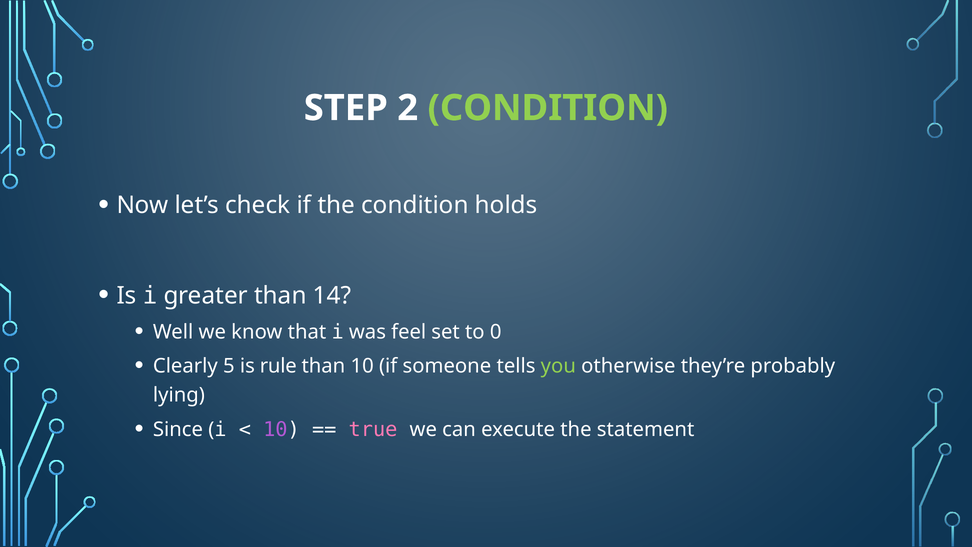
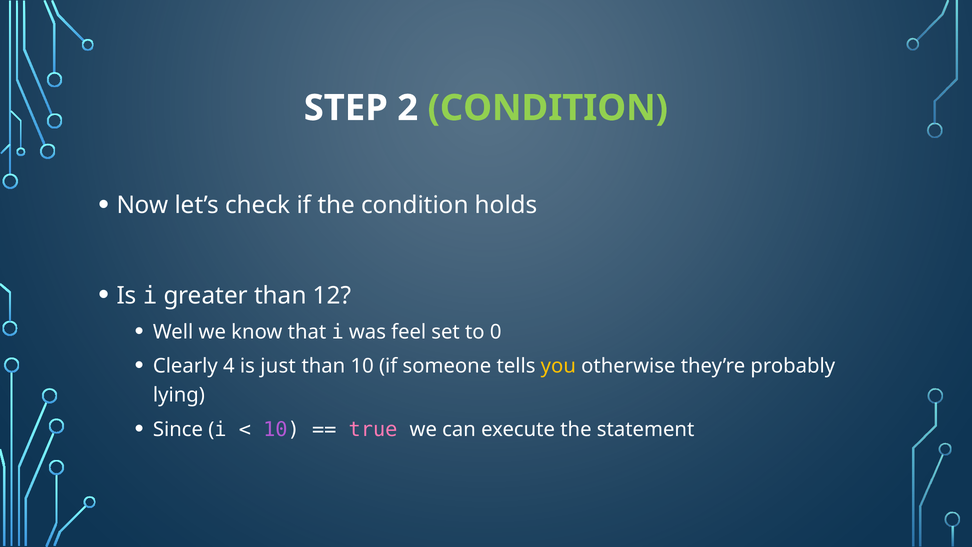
14: 14 -> 12
5: 5 -> 4
rule: rule -> just
you colour: light green -> yellow
